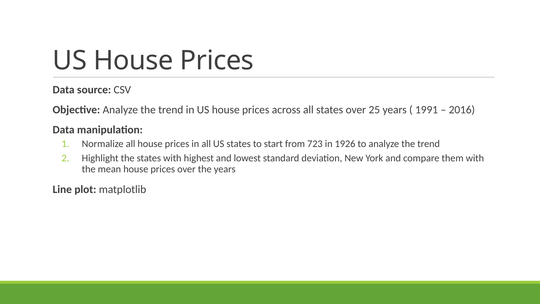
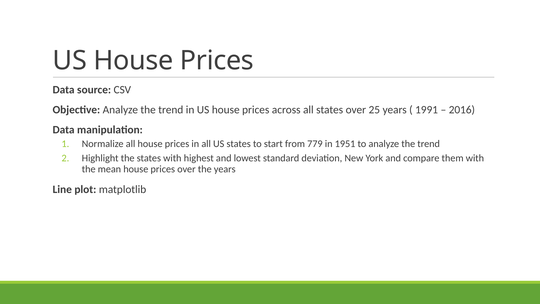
723: 723 -> 779
1926: 1926 -> 1951
